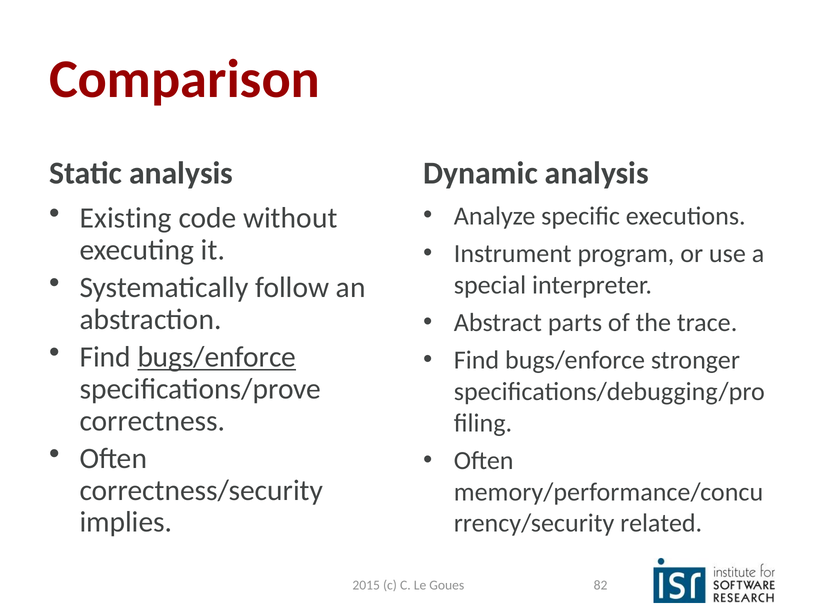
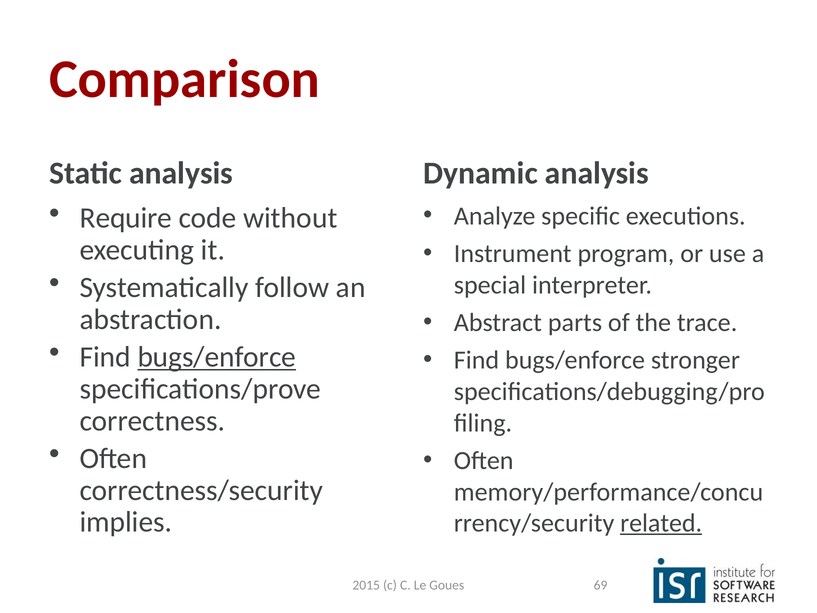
Existing: Existing -> Require
related underline: none -> present
82: 82 -> 69
